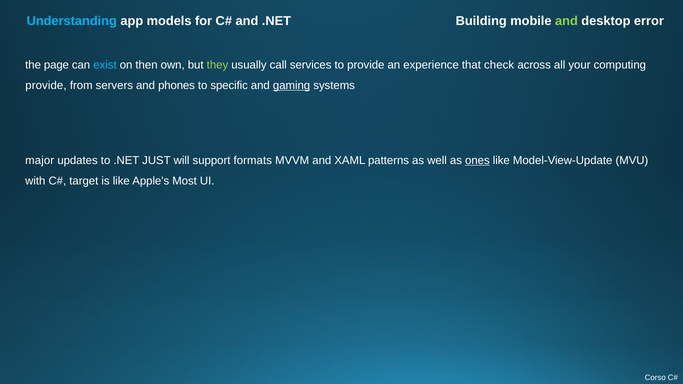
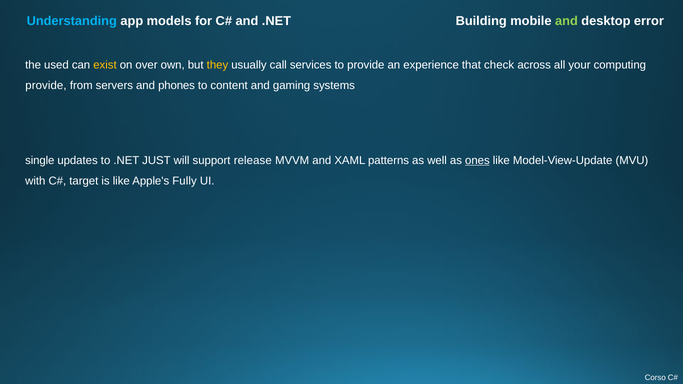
page: page -> used
exist colour: light blue -> yellow
then: then -> over
they colour: light green -> yellow
specific: specific -> content
gaming underline: present -> none
major: major -> single
formats: formats -> release
Most: Most -> Fully
